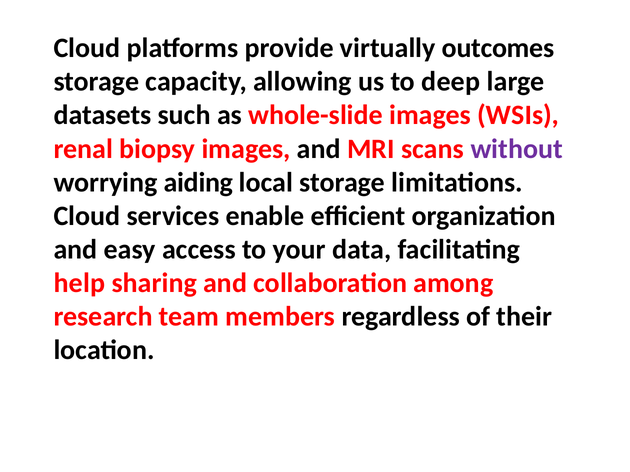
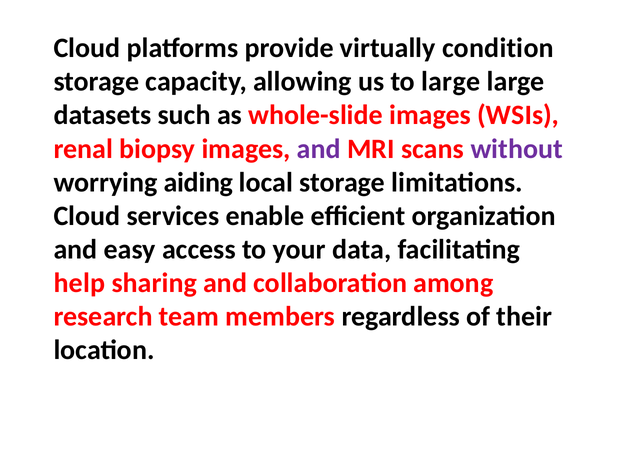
outcomes: outcomes -> condition
to deep: deep -> large
and at (319, 149) colour: black -> purple
